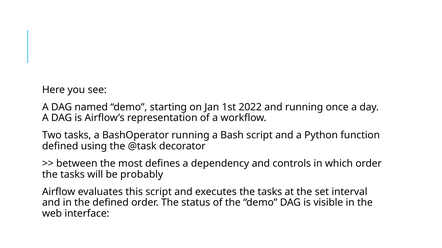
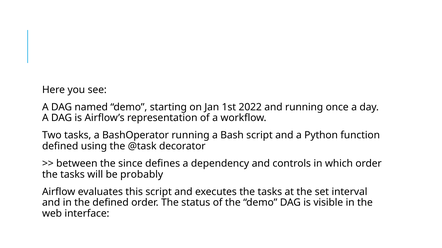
most: most -> since
